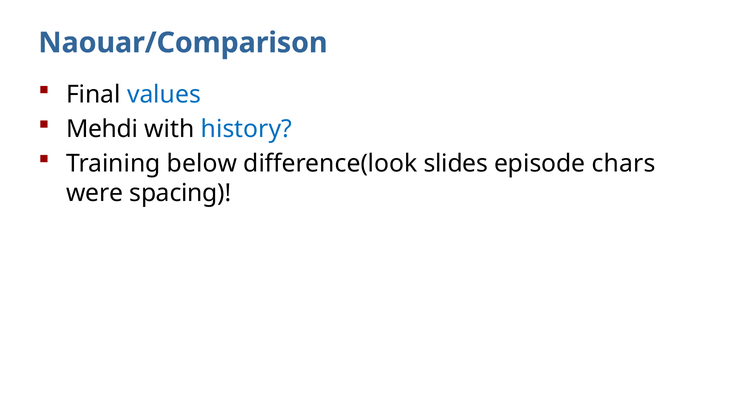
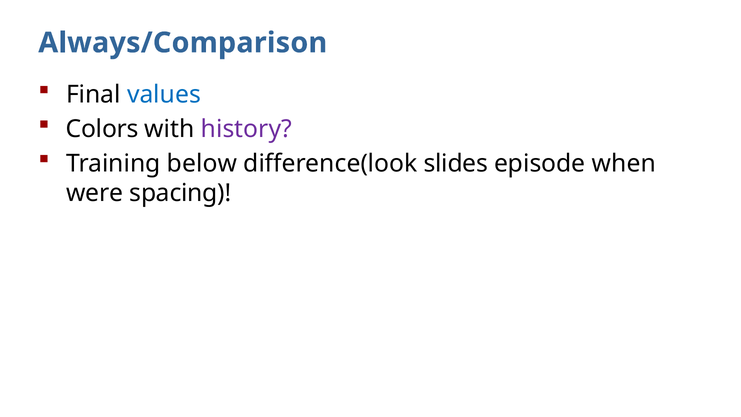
Naouar/Comparison: Naouar/Comparison -> Always/Comparison
Mehdi: Mehdi -> Colors
history colour: blue -> purple
chars: chars -> when
